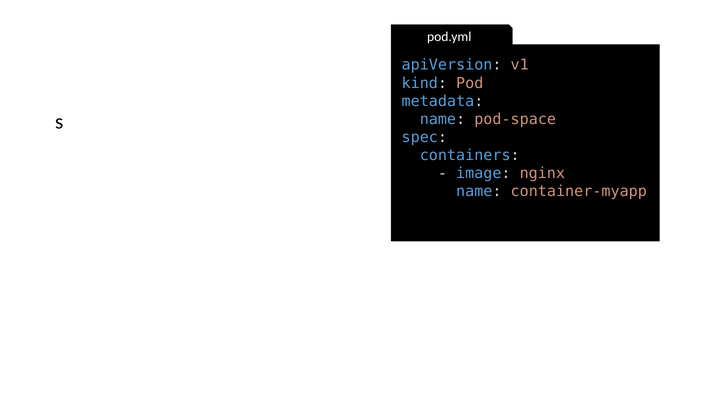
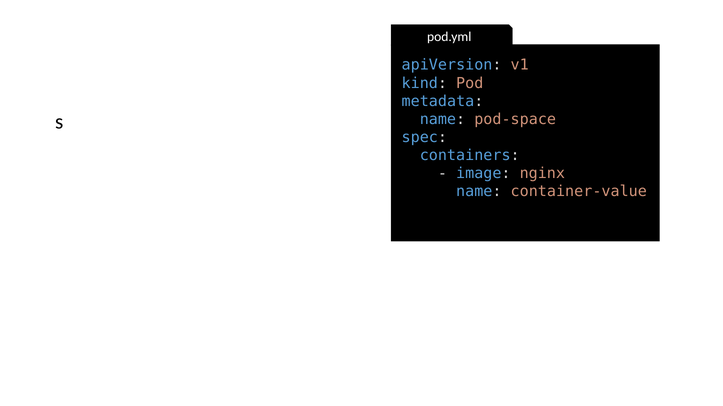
container-myapp: container-myapp -> container-value
